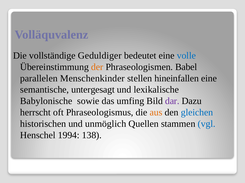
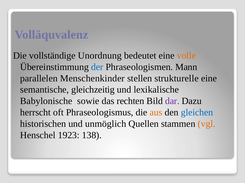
Geduldiger: Geduldiger -> Unordnung
volle colour: blue -> orange
der colour: orange -> blue
Babel: Babel -> Mann
hineinfallen: hineinfallen -> strukturelle
untergesagt: untergesagt -> gleichzeitig
umfing: umfing -> rechten
vgl colour: blue -> orange
1994: 1994 -> 1923
